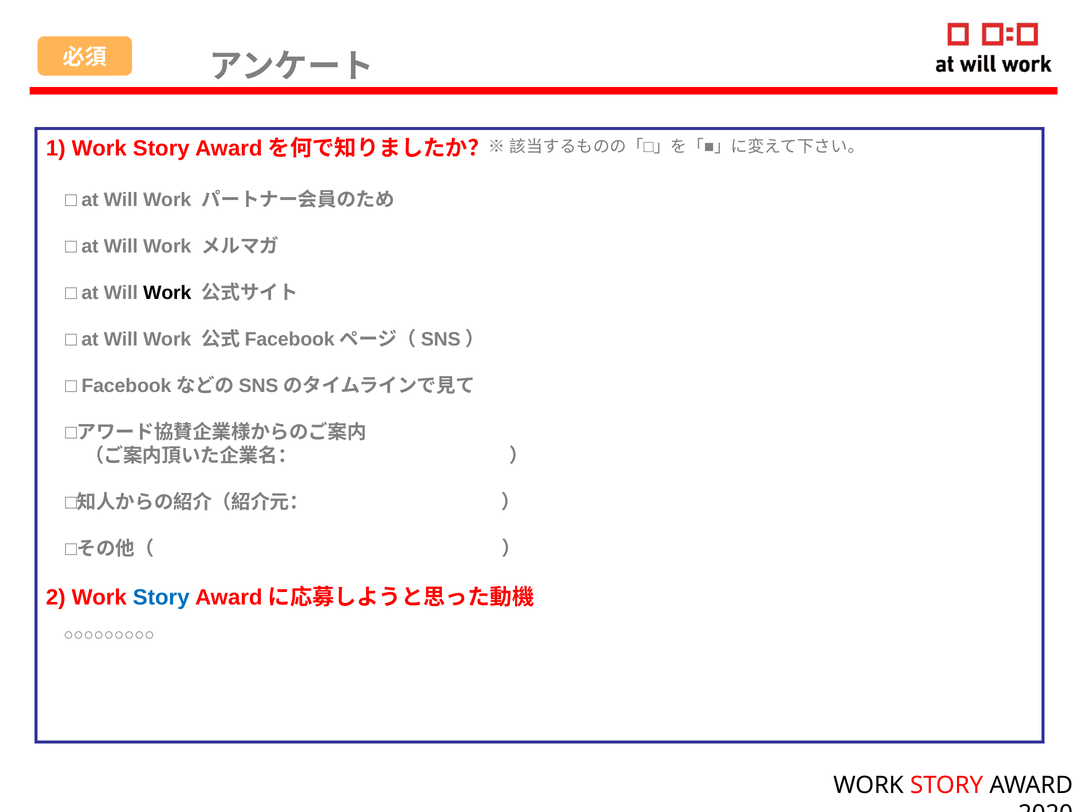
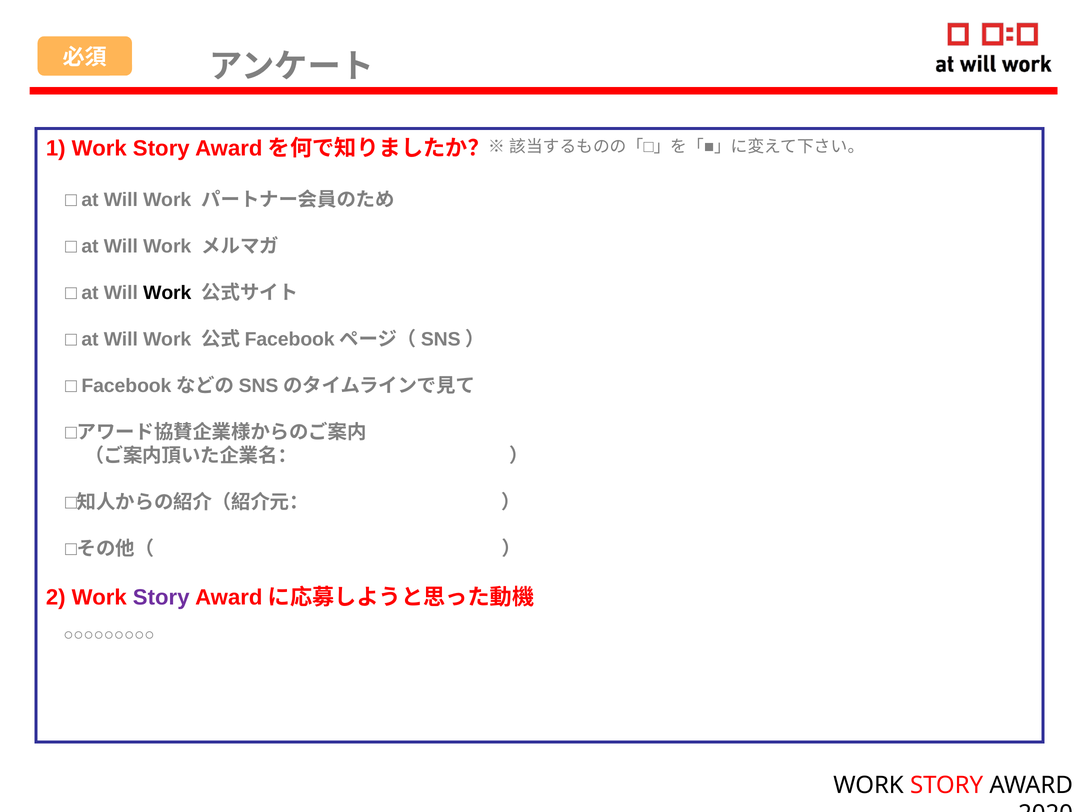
Story at (161, 597) colour: blue -> purple
